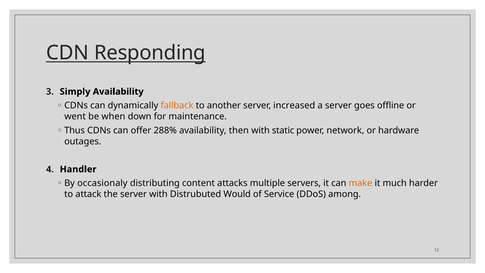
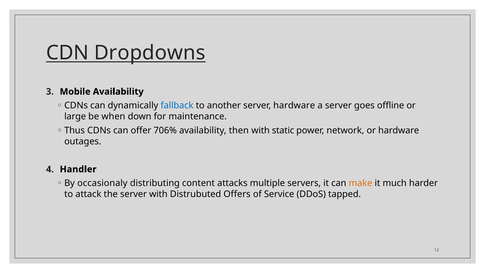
Responding: Responding -> Dropdowns
Simply: Simply -> Mobile
fallback colour: orange -> blue
server increased: increased -> hardware
went: went -> large
288%: 288% -> 706%
Would: Would -> Offers
among: among -> tapped
